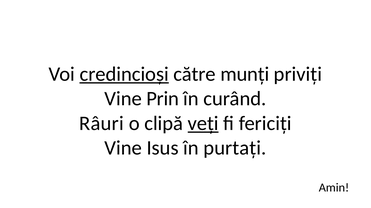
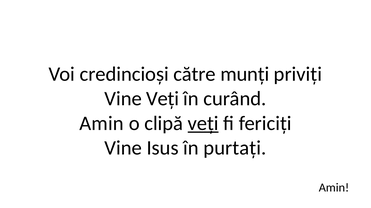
credincioși underline: present -> none
Vine Prin: Prin -> Veți
Râuri at (102, 124): Râuri -> Amin
